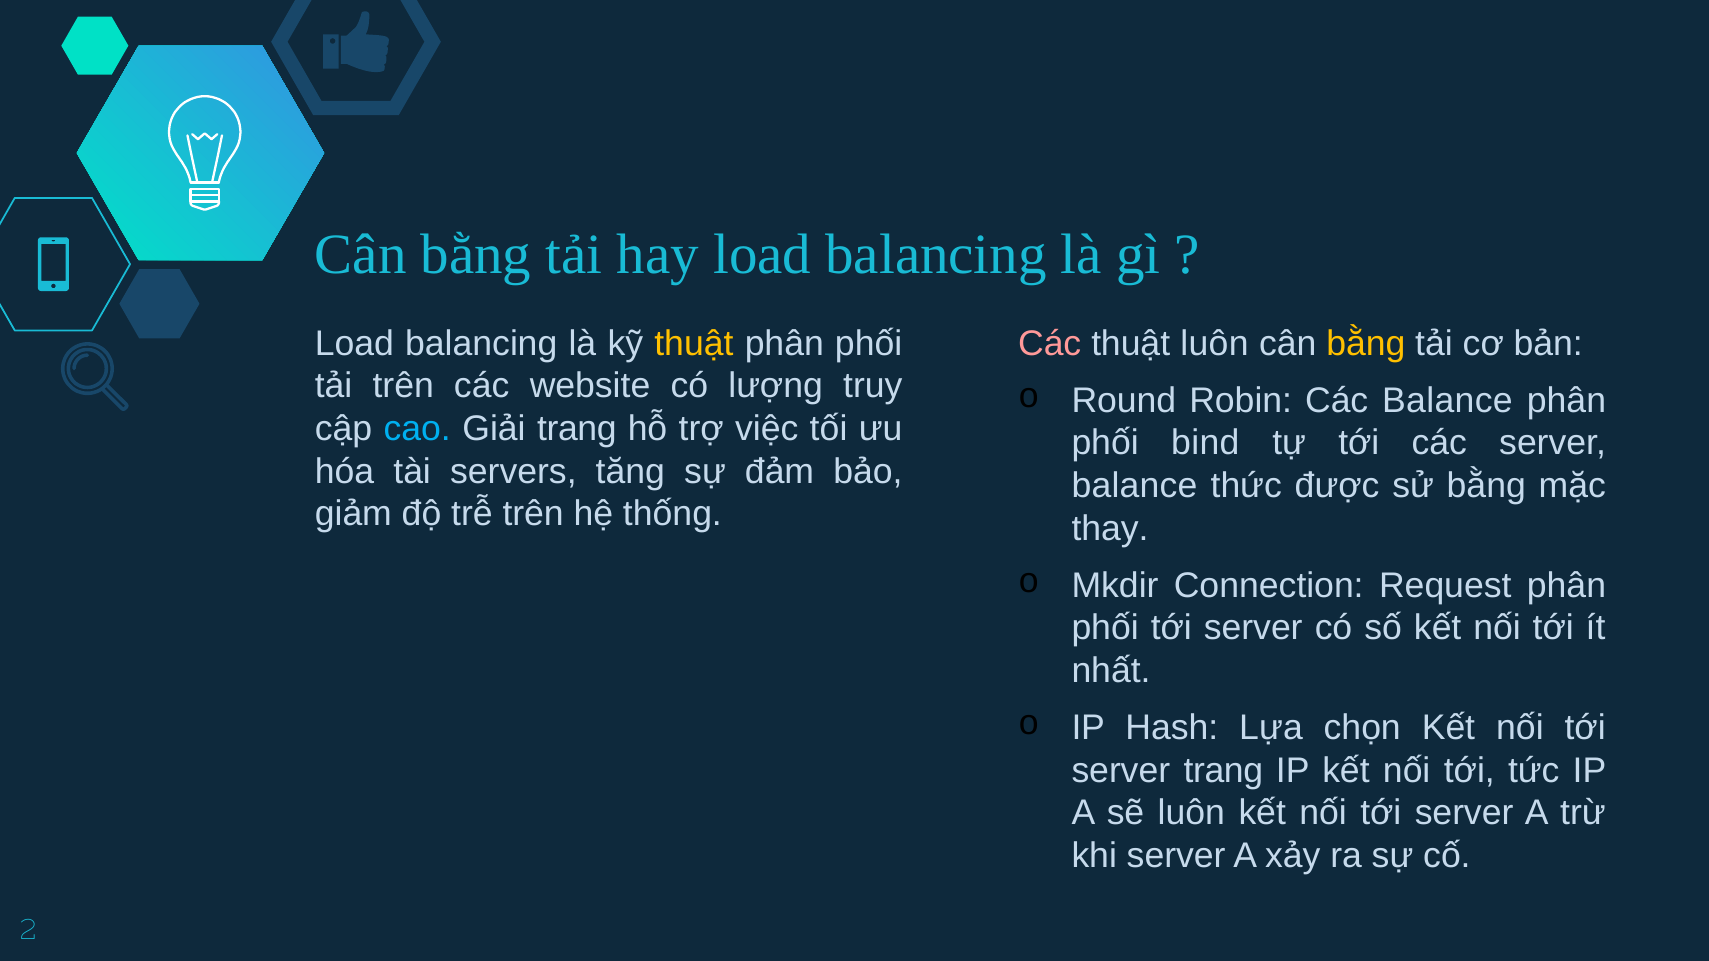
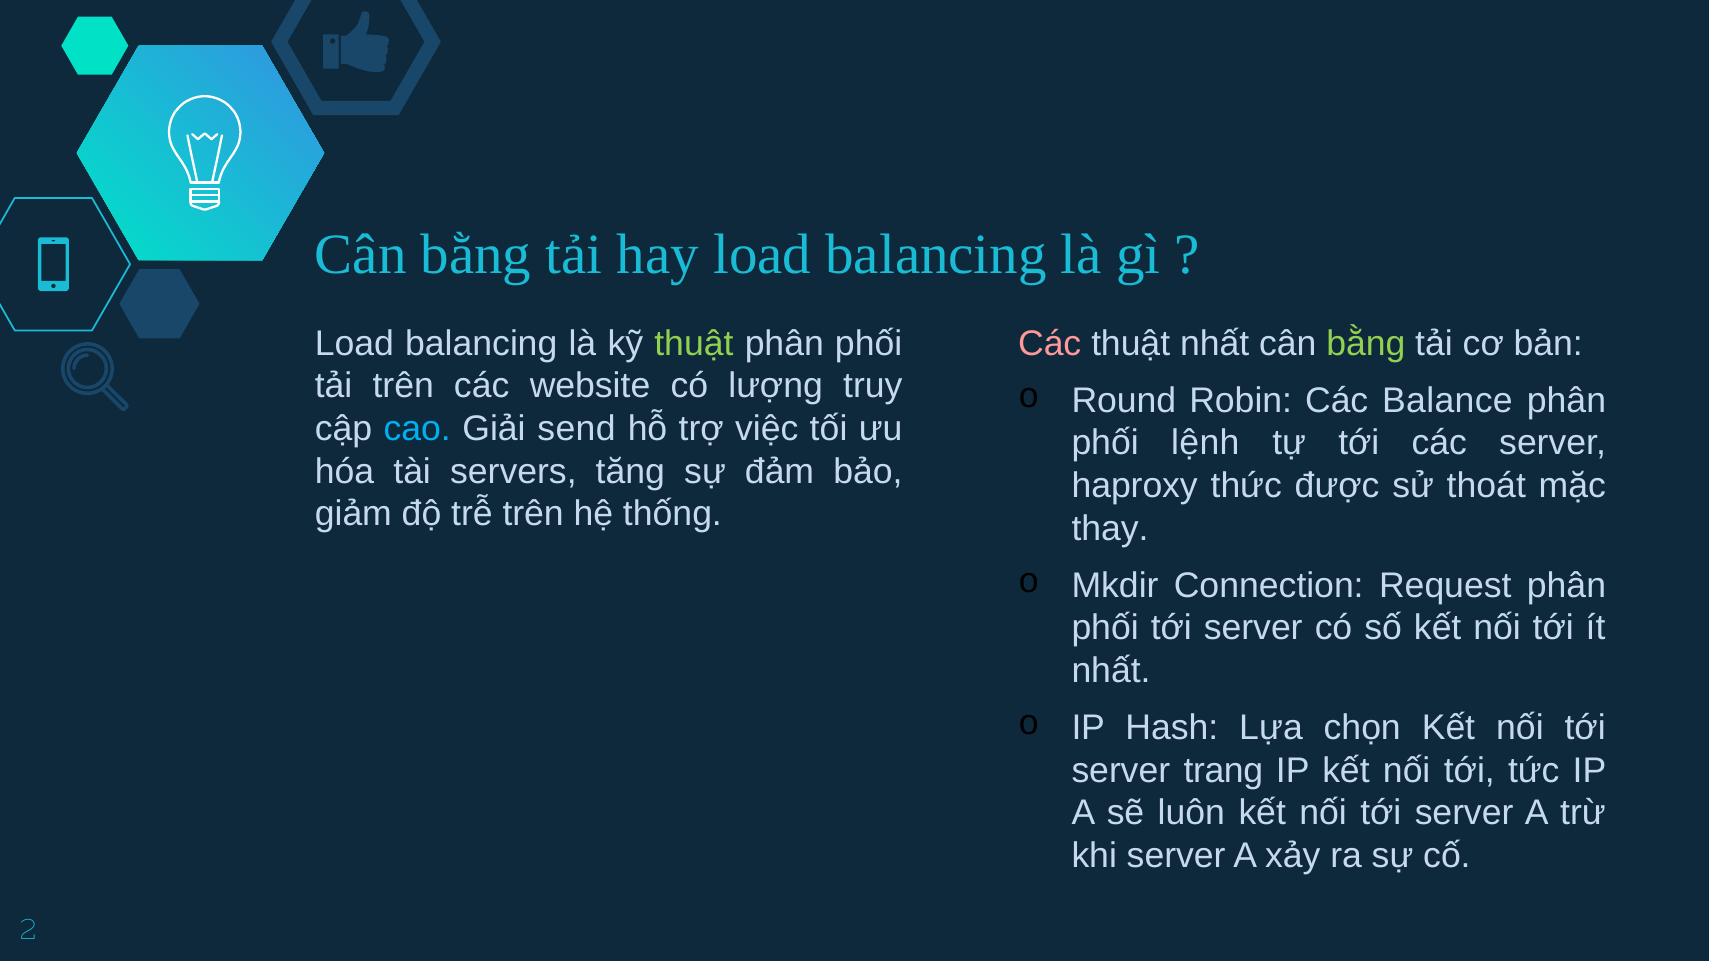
thuật at (694, 344) colour: yellow -> light green
thuật luôn: luôn -> nhất
bằng at (1366, 343) colour: yellow -> light green
Giải trang: trang -> send
bind: bind -> lệnh
balance at (1135, 486): balance -> haproxy
sử bằng: bằng -> thoát
